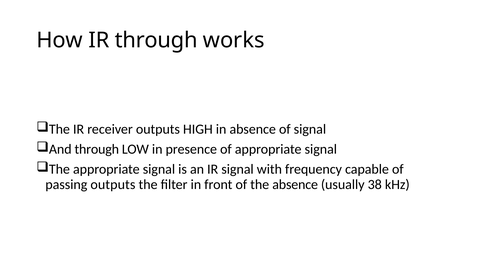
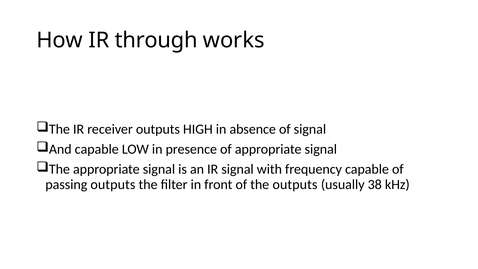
And through: through -> capable
the absence: absence -> outputs
